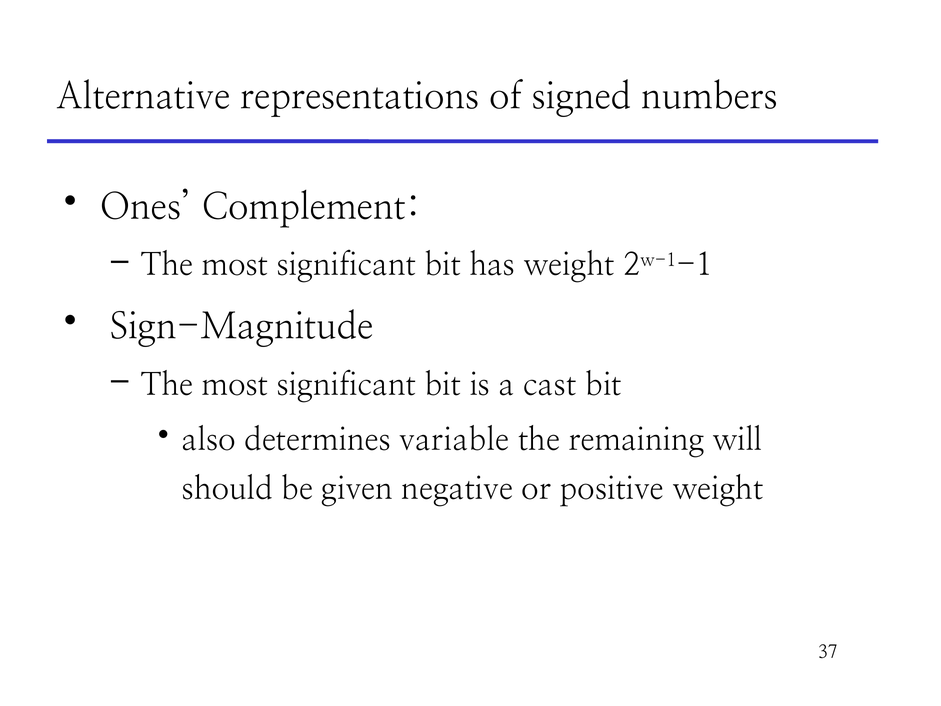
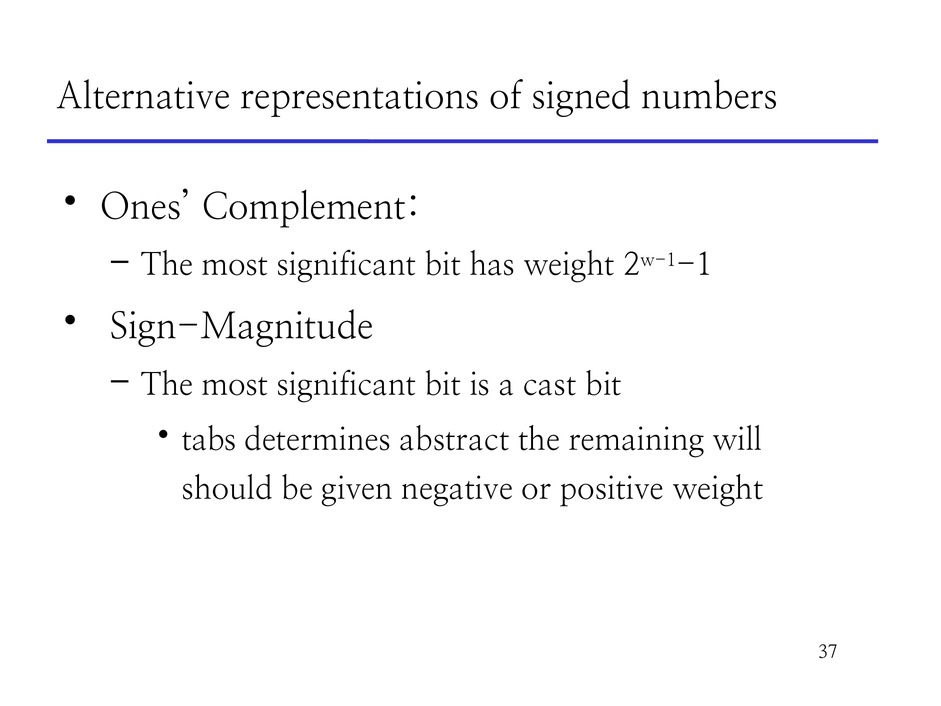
also: also -> tabs
variable: variable -> abstract
